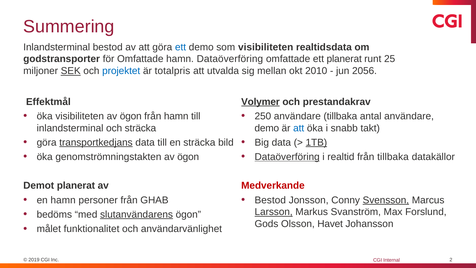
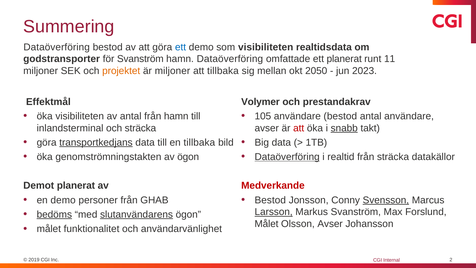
Inlandsterminal at (57, 47): Inlandsterminal -> Dataöverföring
för Omfattade: Omfattade -> Svanström
25: 25 -> 11
SEK underline: present -> none
projektet colour: blue -> orange
är totalpris: totalpris -> miljoner
att utvalda: utvalda -> tillbaka
2010: 2010 -> 2050
2056: 2056 -> 2023
Volymer underline: present -> none
visibiliteten av ögon: ögon -> antal
250: 250 -> 105
användare tillbaka: tillbaka -> bestod
demo at (267, 128): demo -> avser
att at (299, 128) colour: blue -> red
snabb underline: none -> present
en sträcka: sträcka -> tillbaka
1TB underline: present -> none
från tillbaka: tillbaka -> sträcka
en hamn: hamn -> demo
bedöms underline: none -> present
Gods at (266, 224): Gods -> Målet
Olsson Havet: Havet -> Avser
